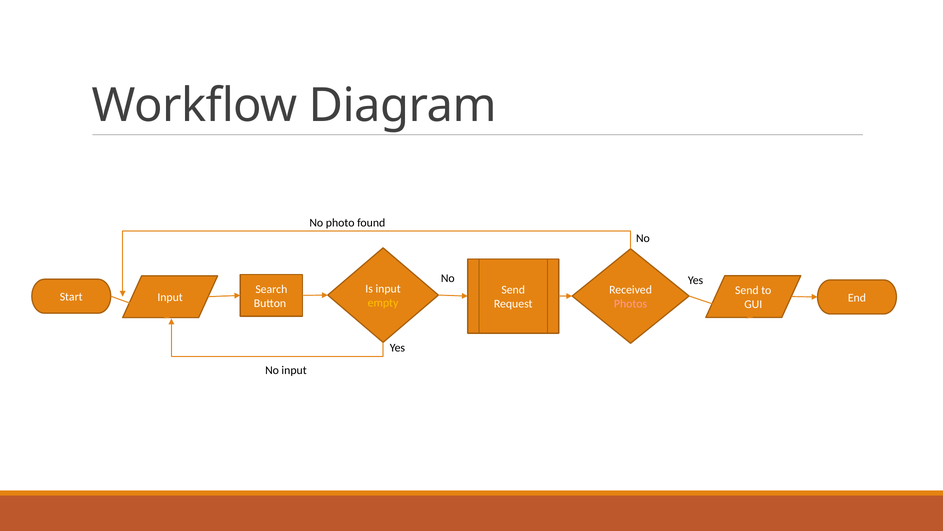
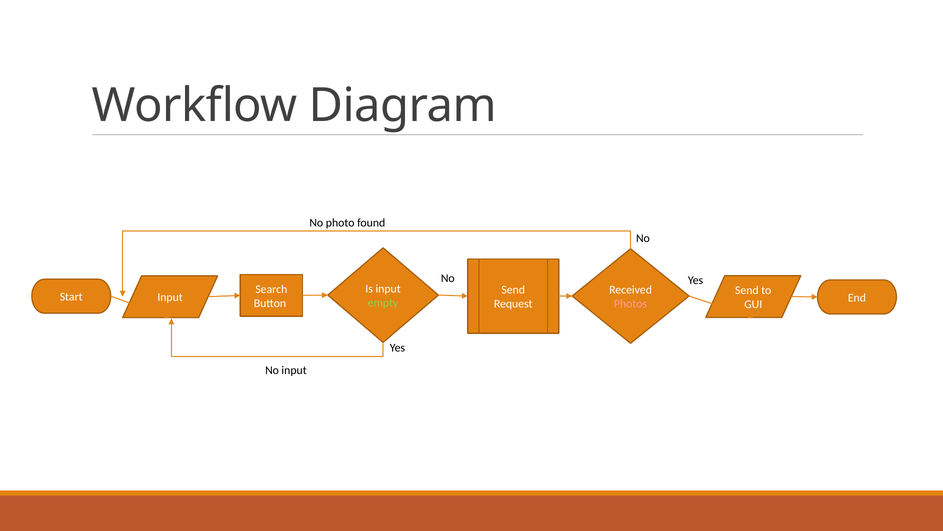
empty colour: yellow -> light green
